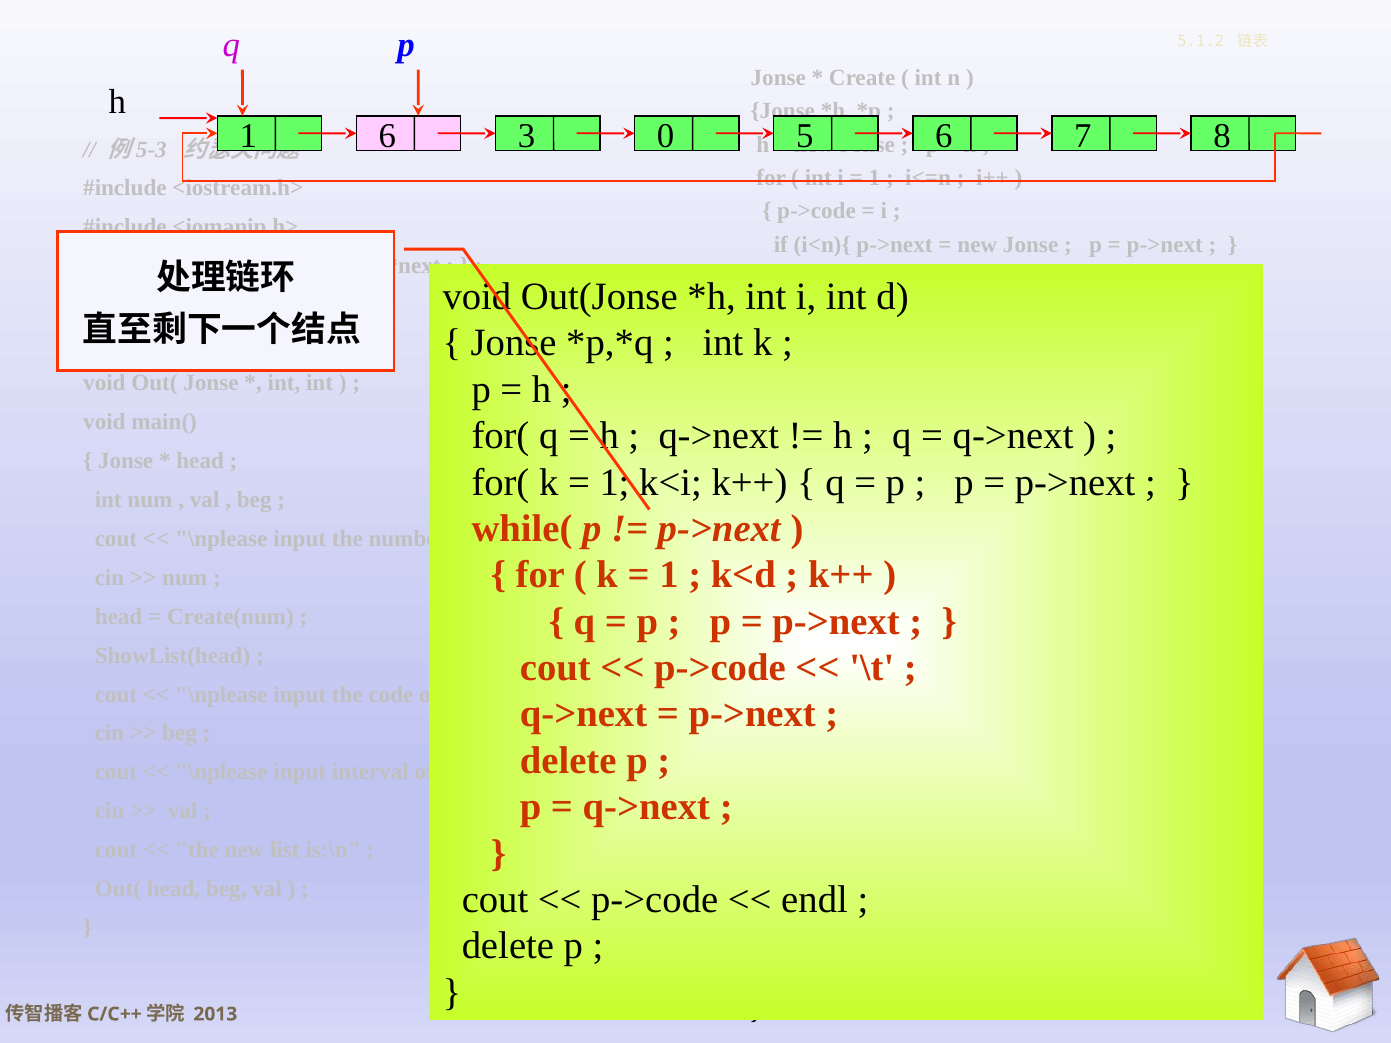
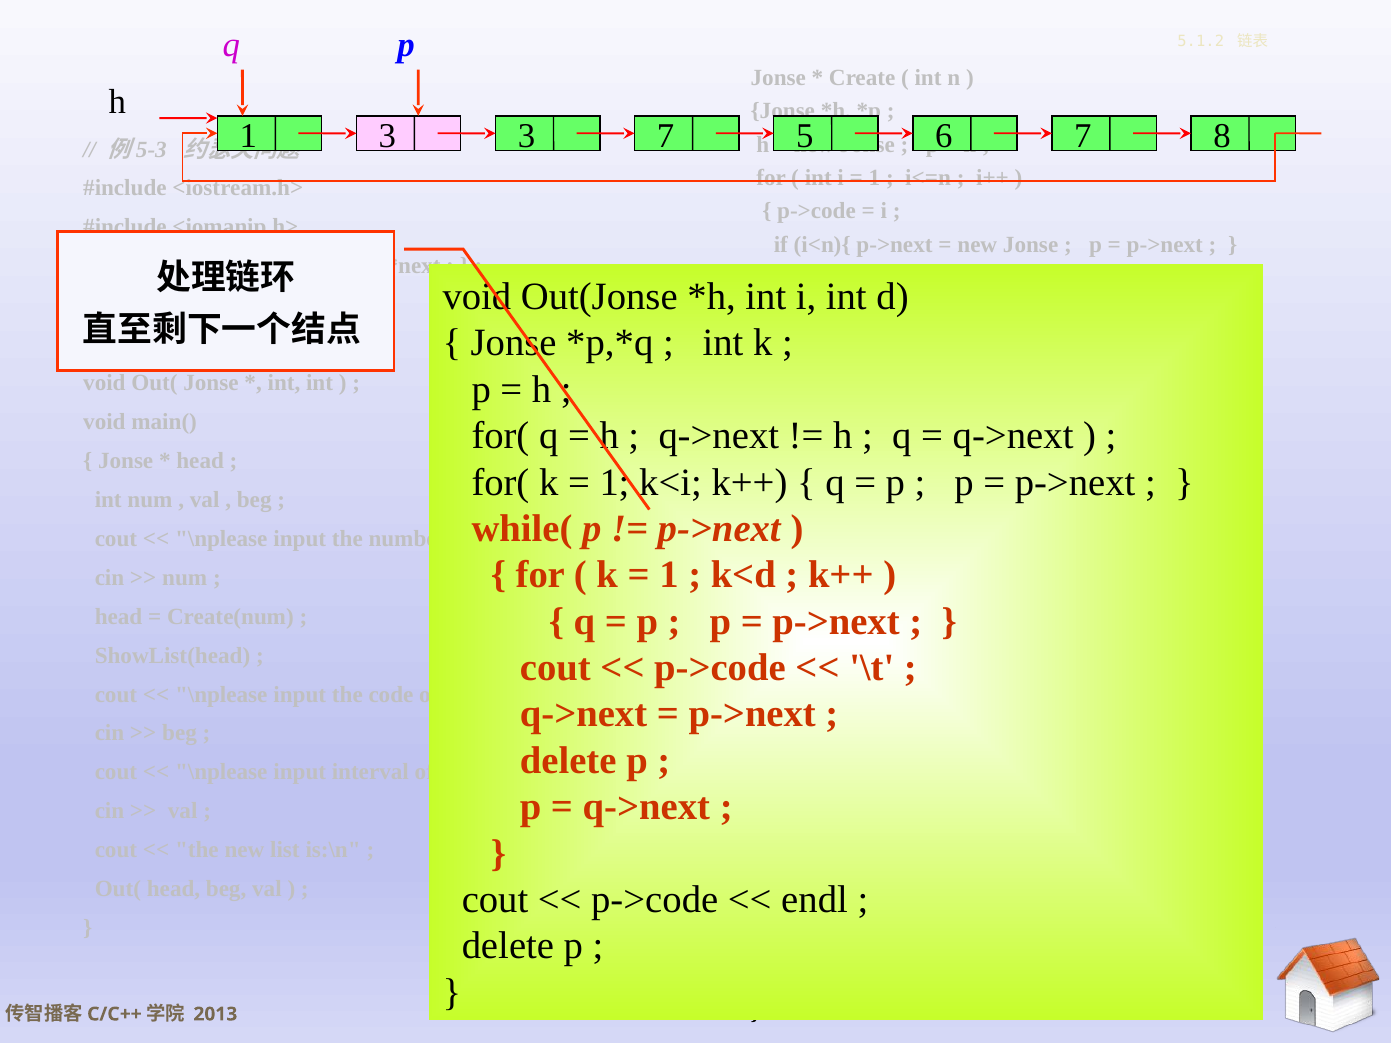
6 at (387, 136): 6 -> 3
3 0: 0 -> 7
